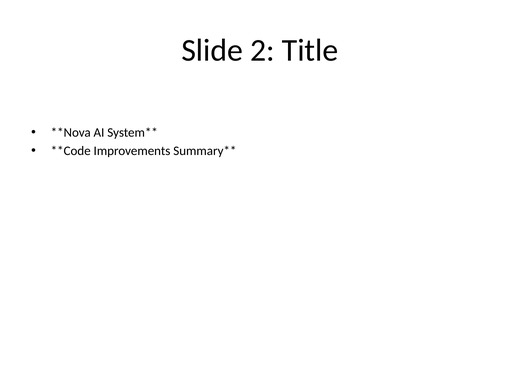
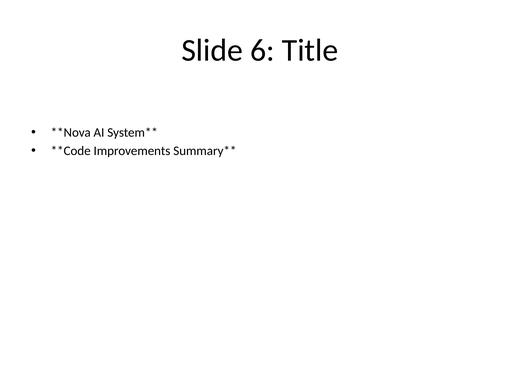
2: 2 -> 6
